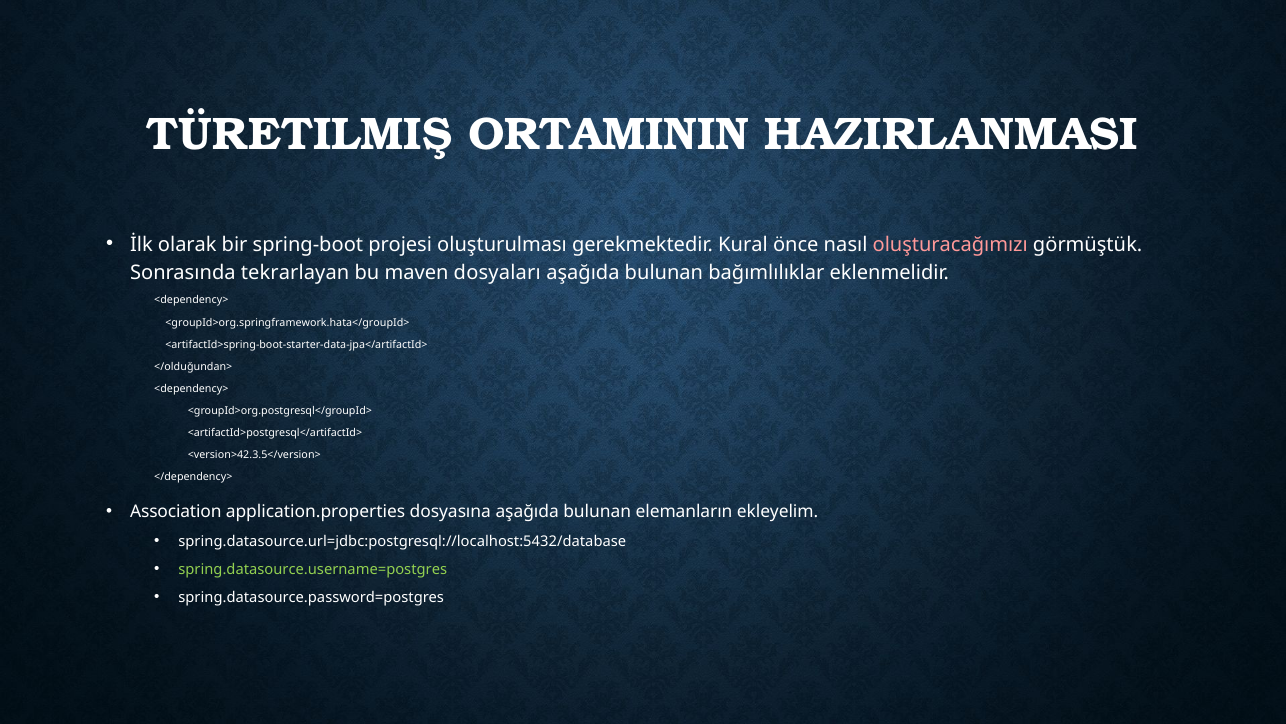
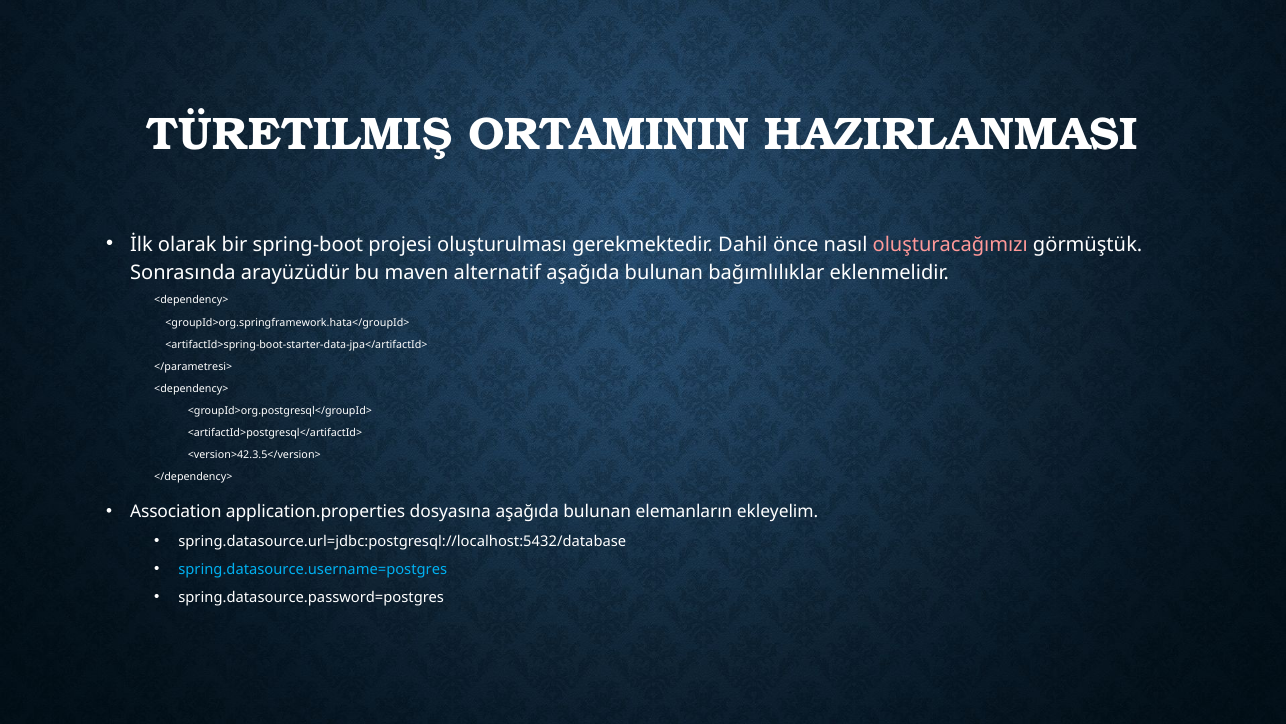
Kural: Kural -> Dahil
tekrarlayan: tekrarlayan -> arayüzüdür
dosyaları: dosyaları -> alternatif
</olduğundan>: </olduğundan> -> </parametresi>
spring.datasource.username=postgres colour: light green -> light blue
